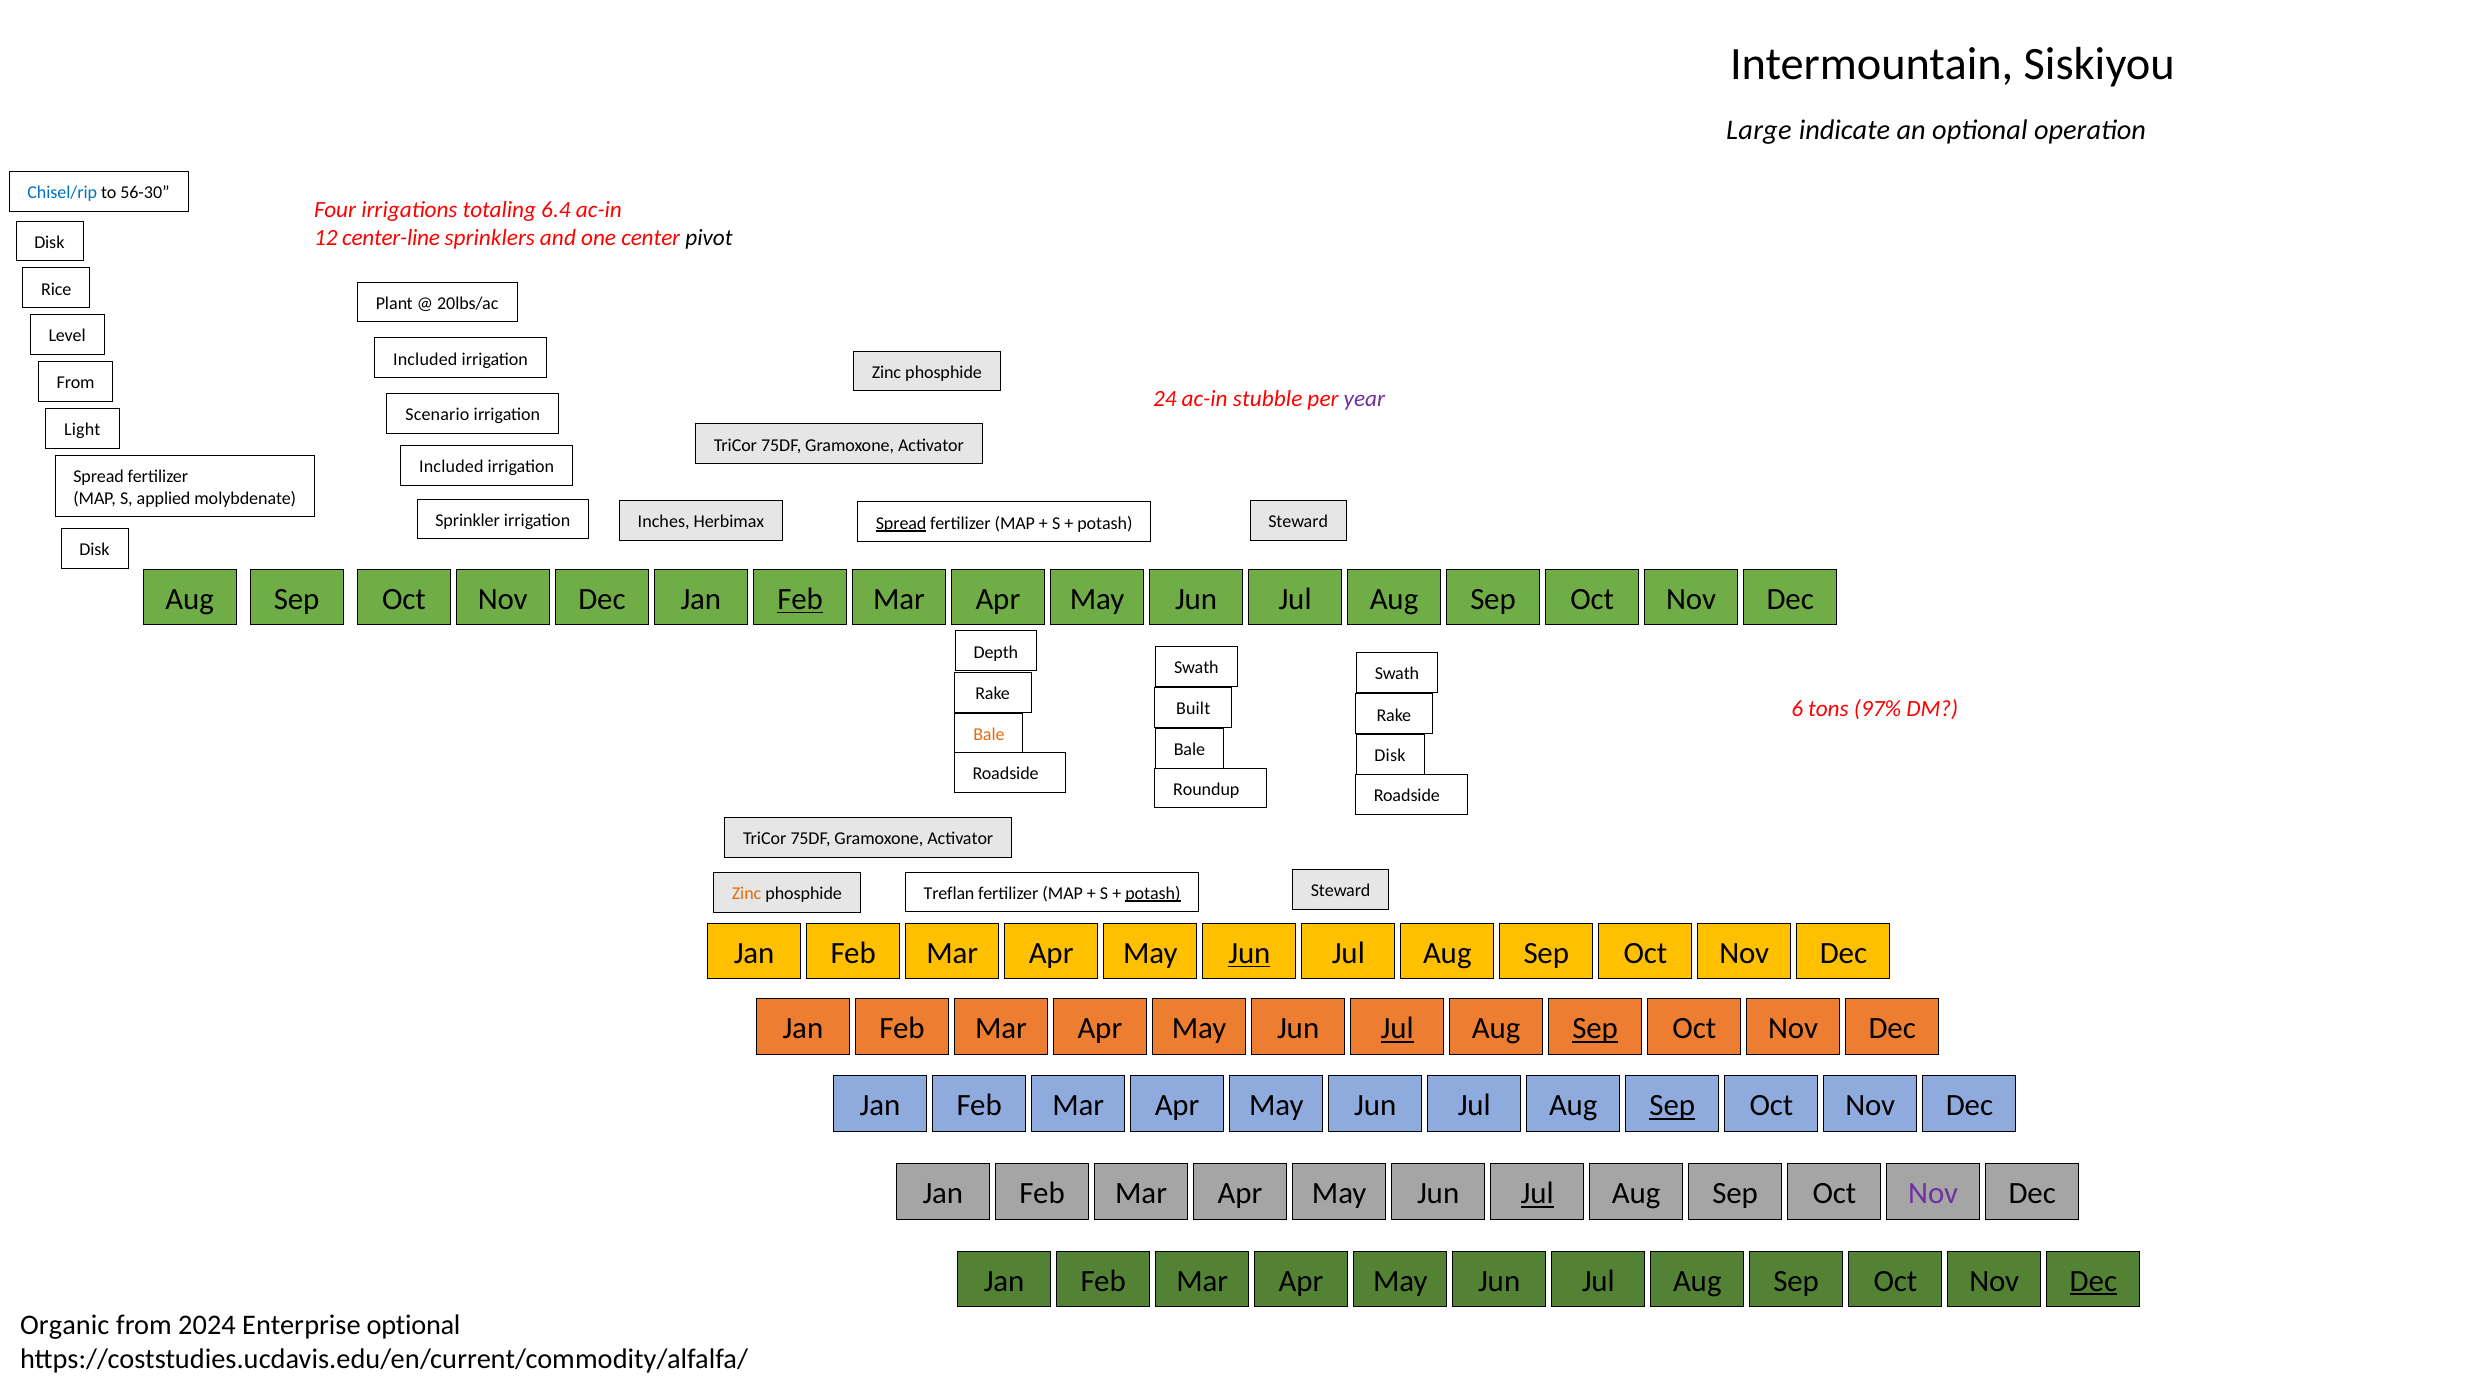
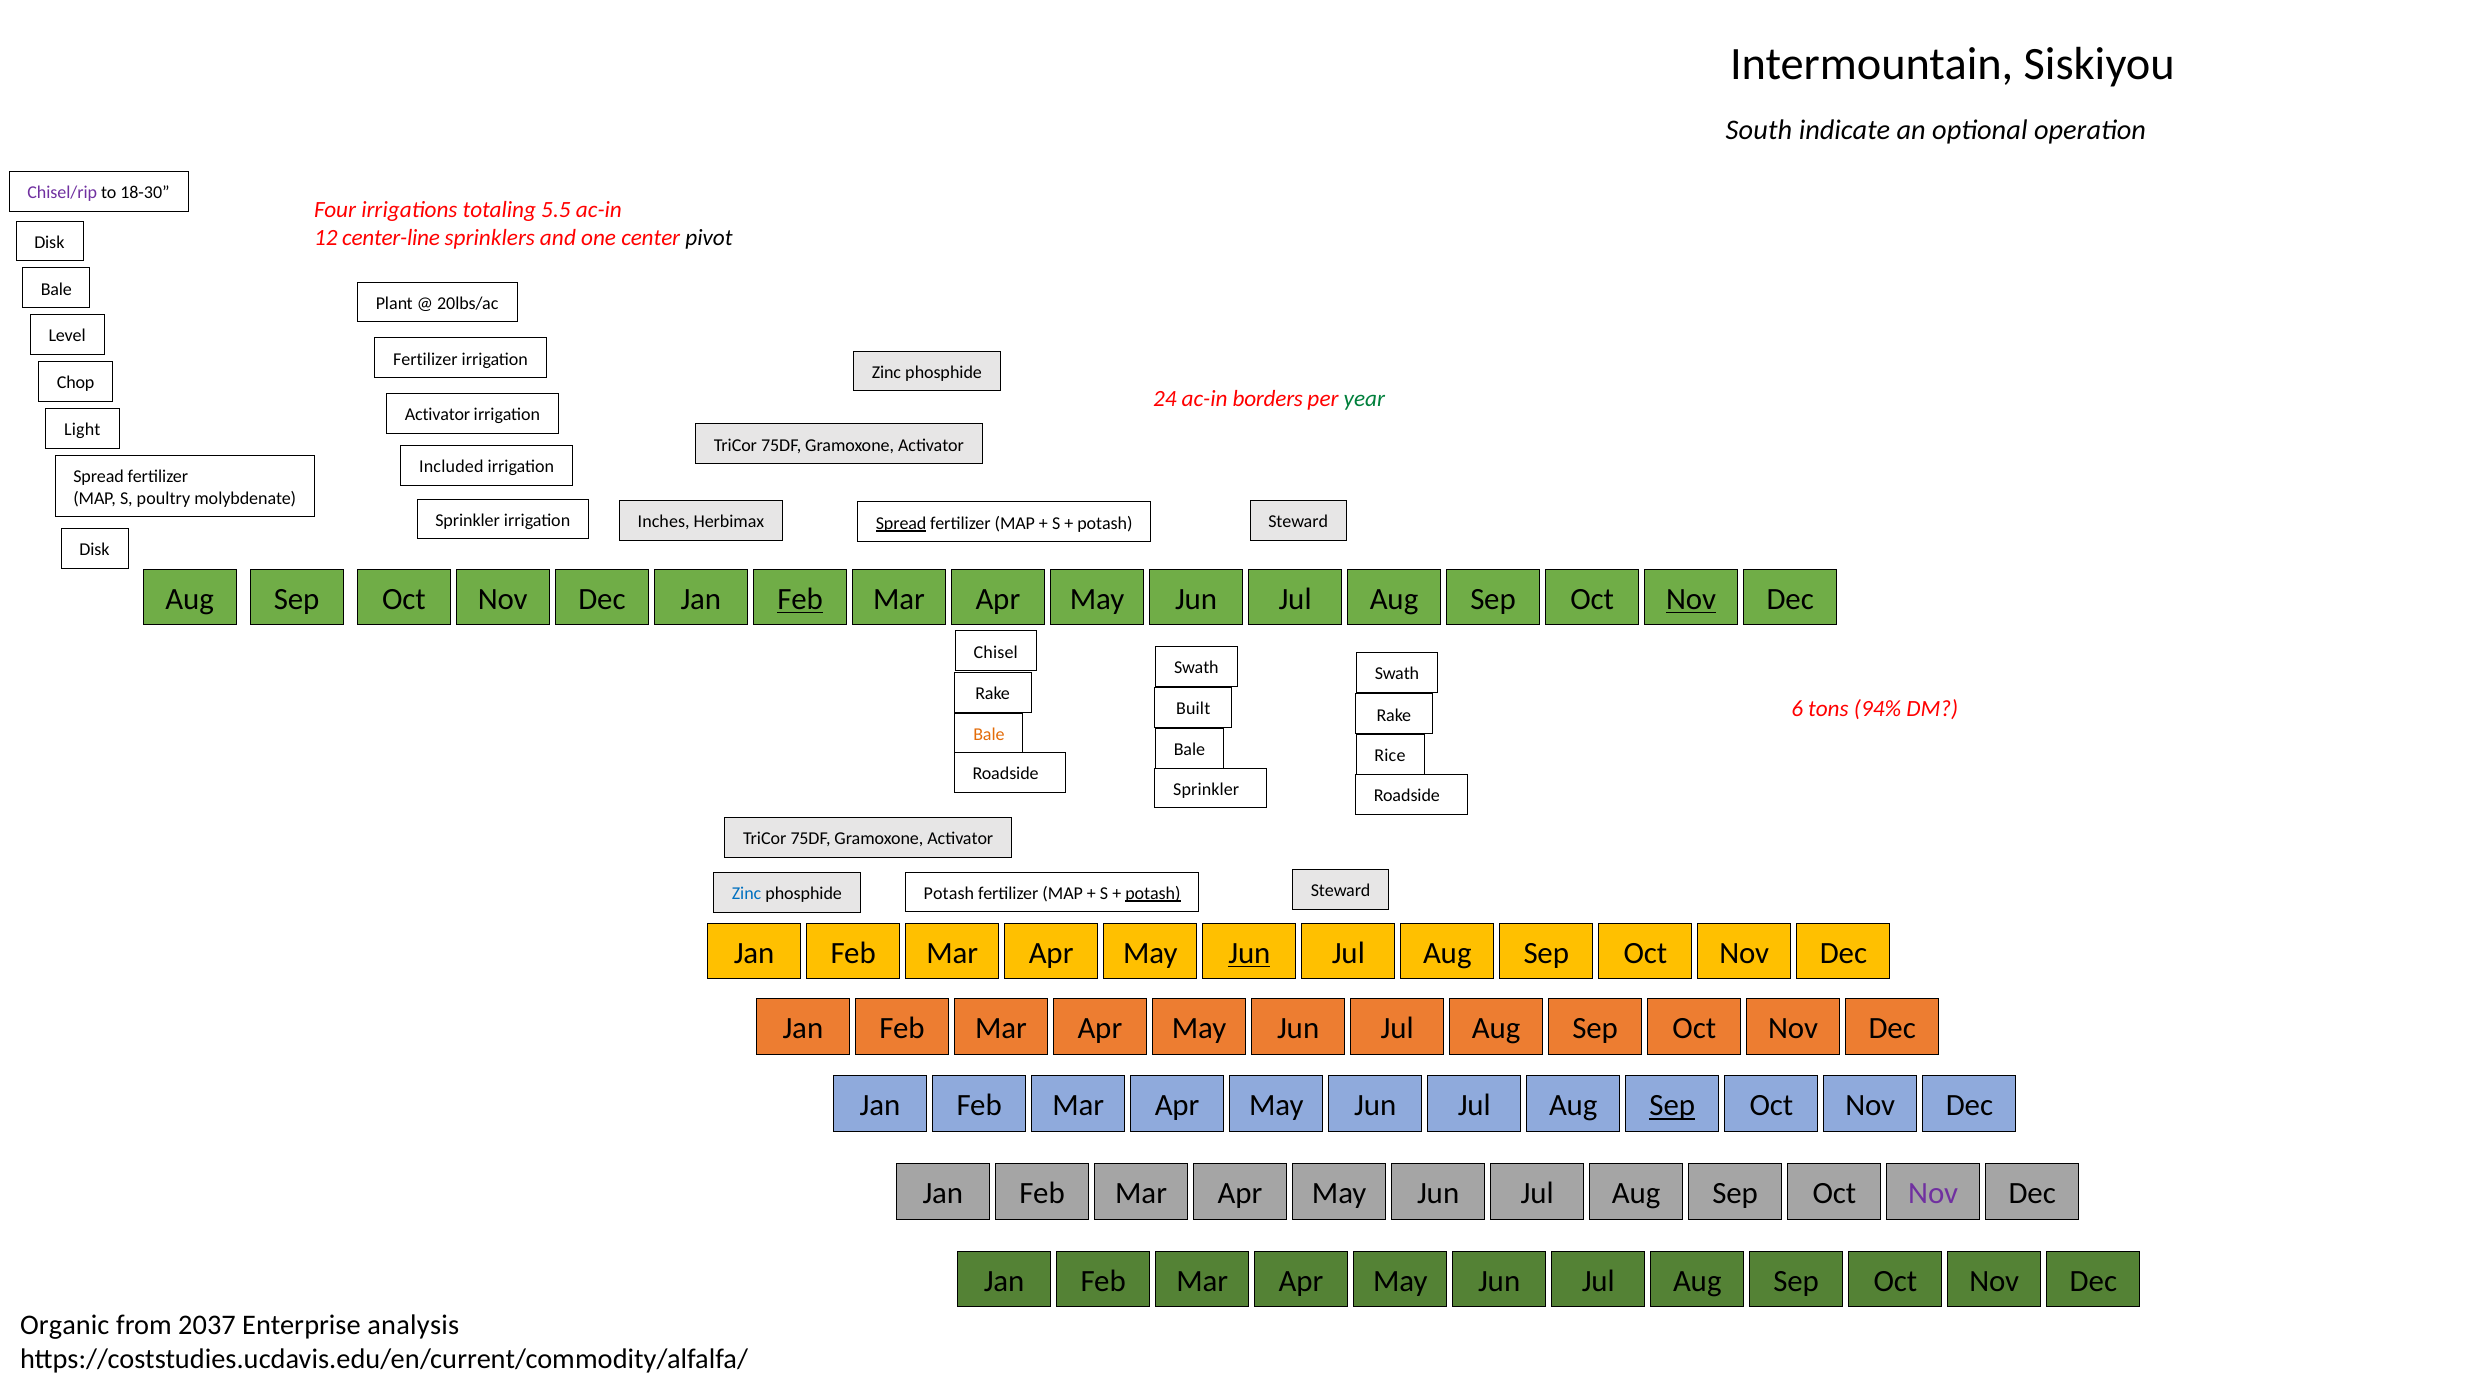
Large: Large -> South
Chisel/rip colour: blue -> purple
56-30: 56-30 -> 18-30
6.4: 6.4 -> 5.5
Rice at (56, 289): Rice -> Bale
Included at (425, 359): Included -> Fertilizer
From at (76, 383): From -> Chop
stubble: stubble -> borders
year colour: purple -> green
Scenario at (437, 415): Scenario -> Activator
applied: applied -> poultry
Nov at (1691, 599) underline: none -> present
Depth: Depth -> Chisel
97%: 97% -> 94%
Disk at (1390, 756): Disk -> Rice
Roundup at (1206, 789): Roundup -> Sprinkler
Treflan at (949, 893): Treflan -> Potash
Zinc at (747, 893) colour: orange -> blue
Jul at (1397, 1028) underline: present -> none
Sep at (1595, 1028) underline: present -> none
Jul at (1537, 1193) underline: present -> none
Dec at (2093, 1281) underline: present -> none
2024: 2024 -> 2037
Enterprise optional: optional -> analysis
